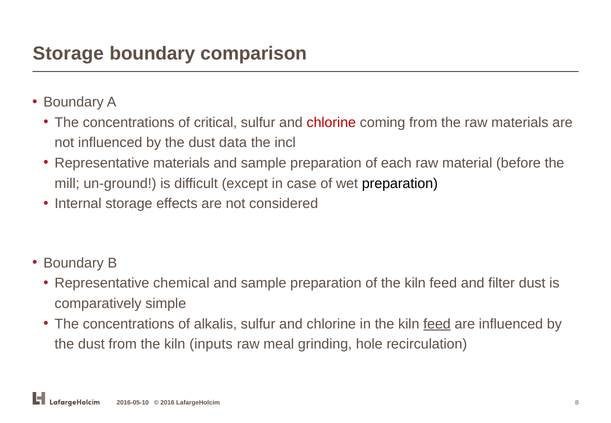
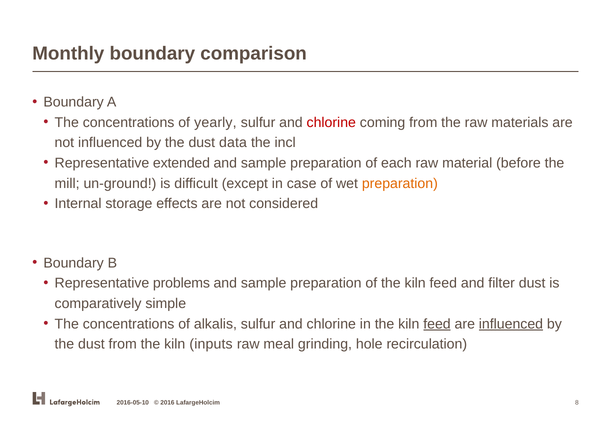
Storage at (68, 54): Storage -> Monthly
critical: critical -> yearly
Representative materials: materials -> extended
preparation at (400, 183) colour: black -> orange
chemical: chemical -> problems
influenced at (511, 324) underline: none -> present
